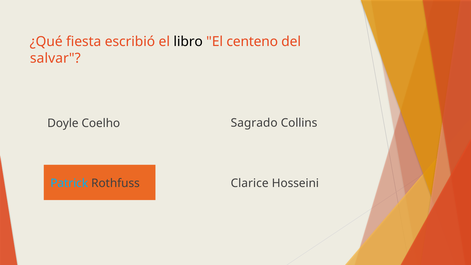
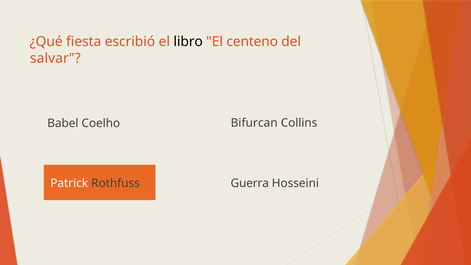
Doyle: Doyle -> Babel
Sagrado: Sagrado -> Bifurcan
Patrick colour: light blue -> white
Clarice: Clarice -> Guerra
